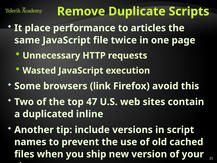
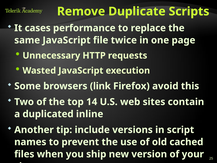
place: place -> cases
articles: articles -> replace
47: 47 -> 14
